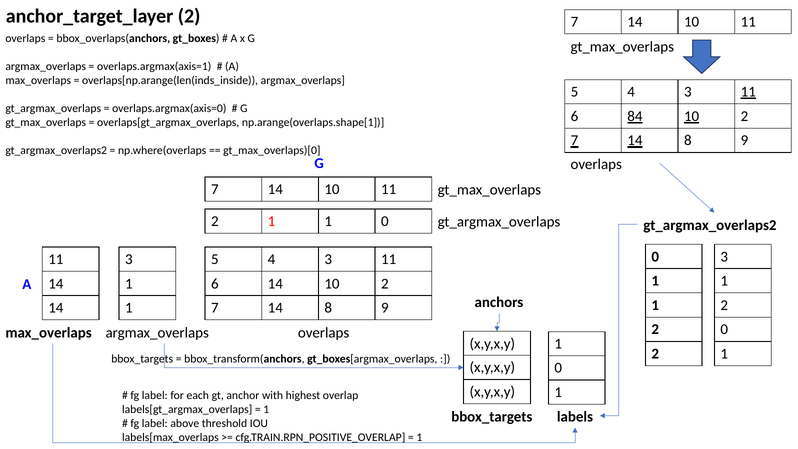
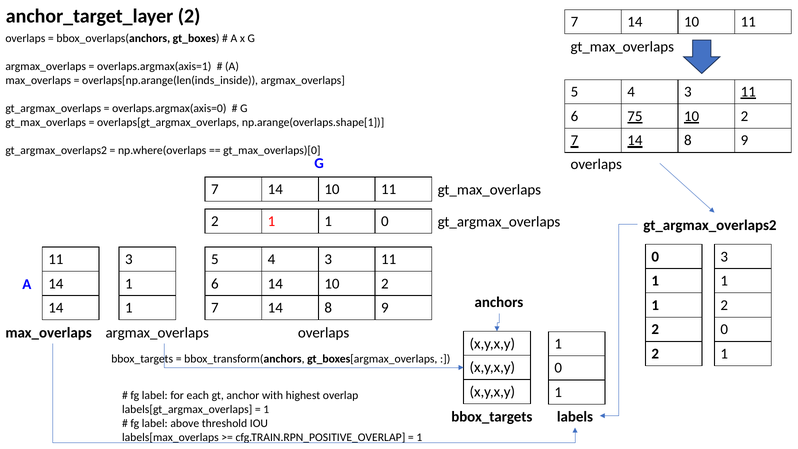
84: 84 -> 75
